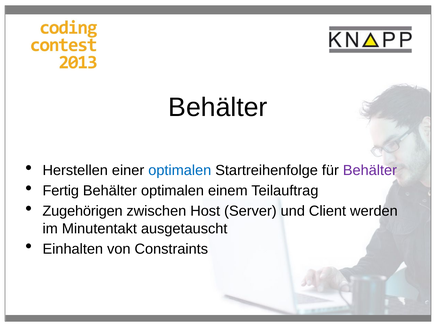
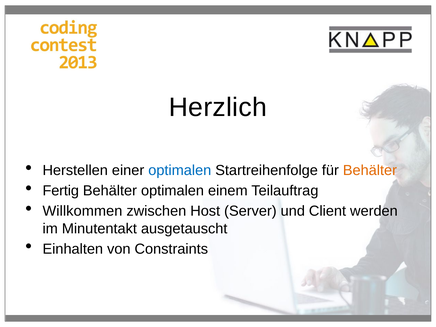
Behälter at (218, 107): Behälter -> Herzlich
Behälter at (370, 170) colour: purple -> orange
Zugehörigen: Zugehörigen -> Willkommen
